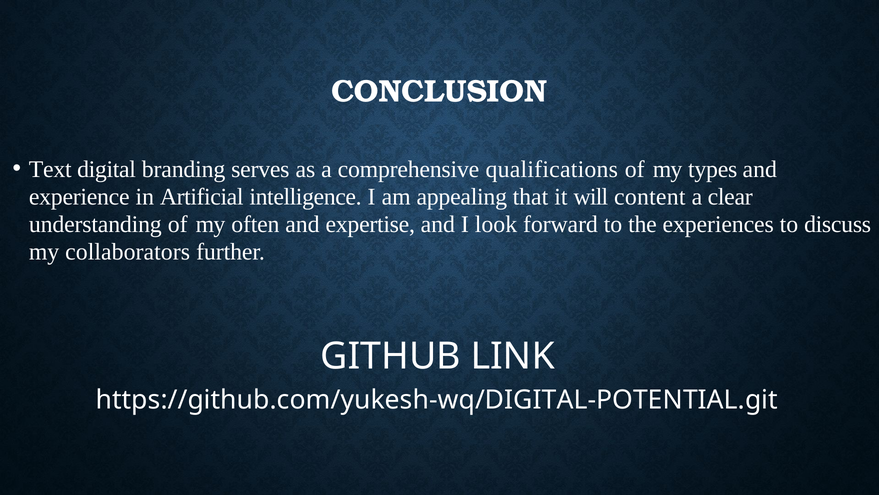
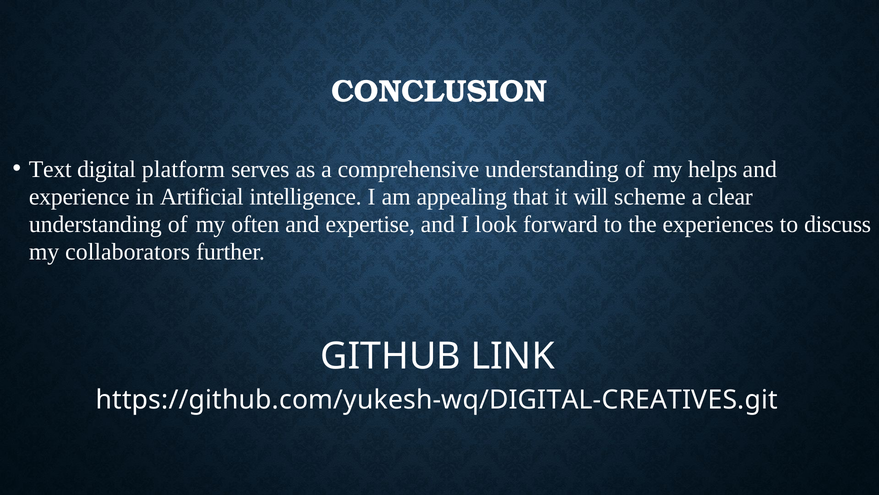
branding: branding -> platform
comprehensive qualifications: qualifications -> understanding
types: types -> helps
content: content -> scheme
https://github.com/yukesh-wq/DIGITAL-POTENTIAL.git: https://github.com/yukesh-wq/DIGITAL-POTENTIAL.git -> https://github.com/yukesh-wq/DIGITAL-CREATIVES.git
